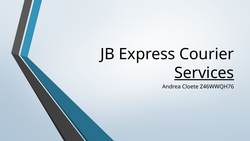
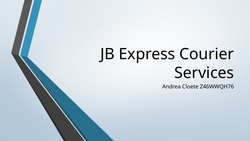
Services underline: present -> none
